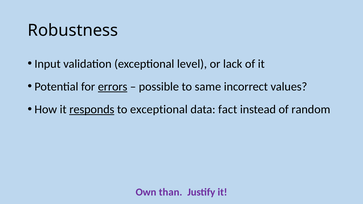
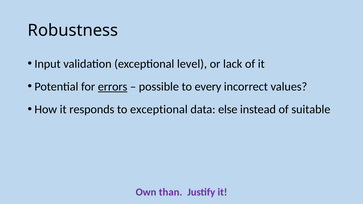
same: same -> every
responds underline: present -> none
fact: fact -> else
random: random -> suitable
